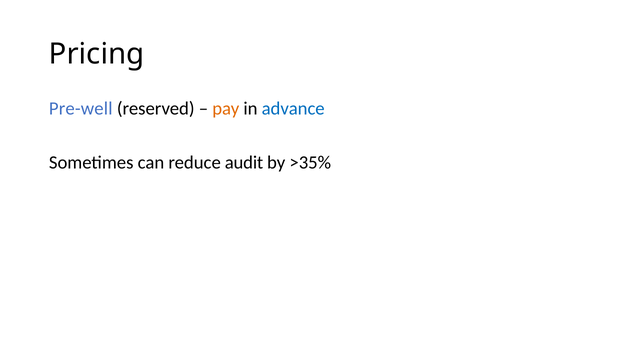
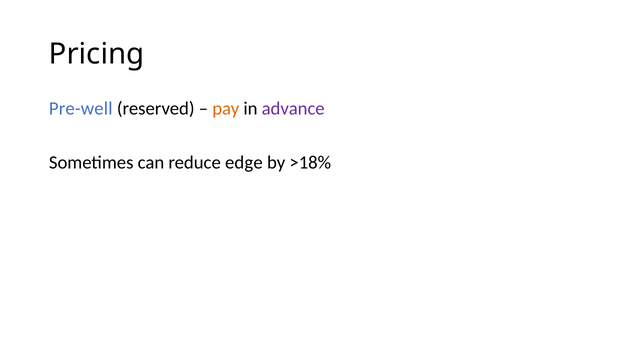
advance colour: blue -> purple
audit: audit -> edge
>35%: >35% -> >18%
